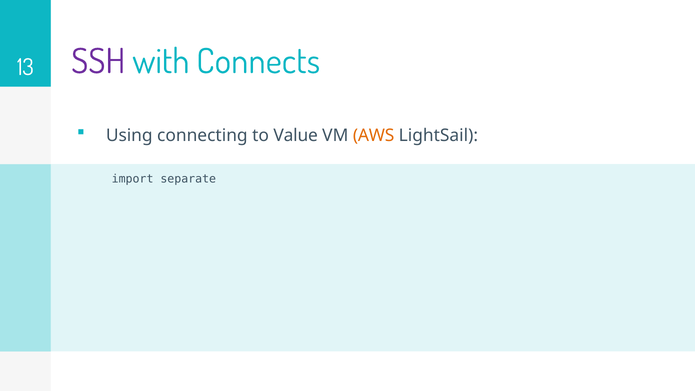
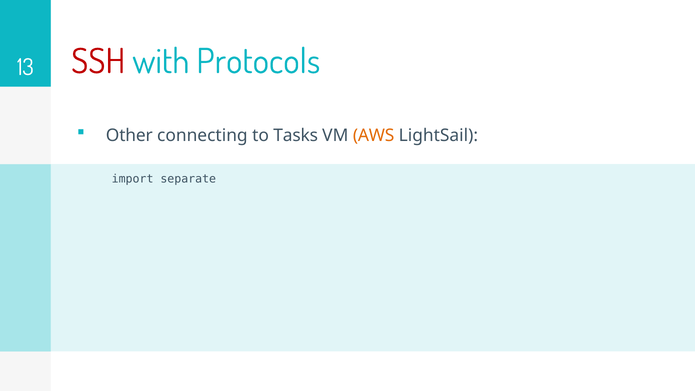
SSH colour: purple -> red
Connects: Connects -> Protocols
Using: Using -> Other
Value: Value -> Tasks
